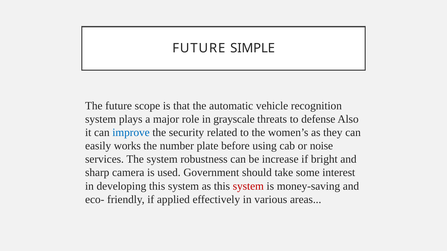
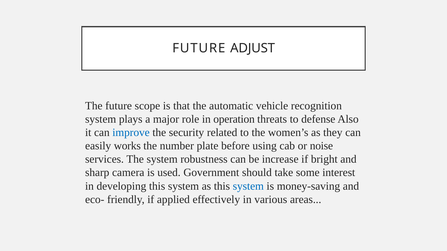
SIMPLE: SIMPLE -> ADJUST
grayscale: grayscale -> operation
system at (248, 186) colour: red -> blue
